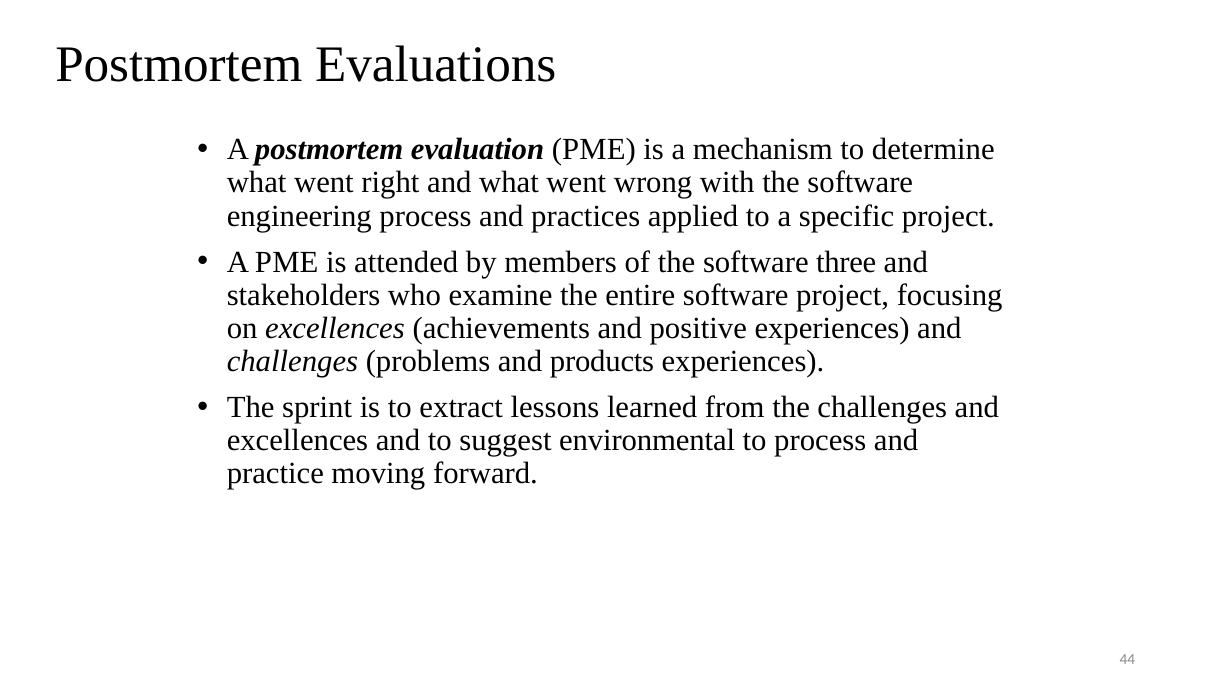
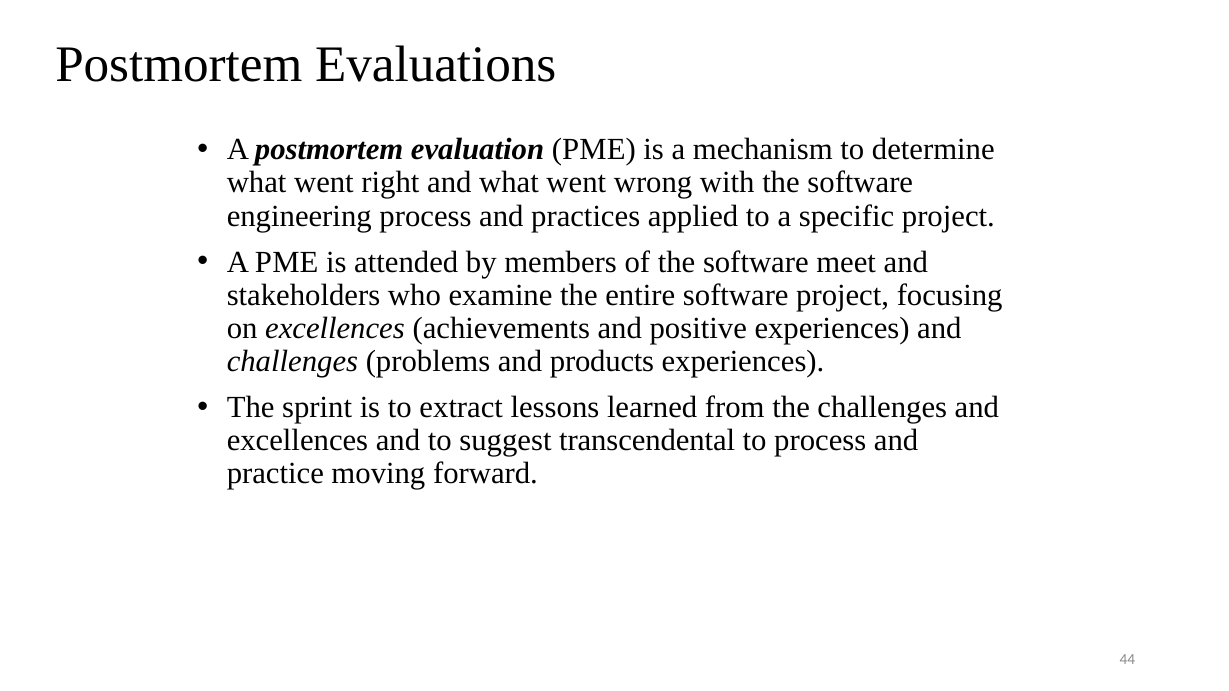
three: three -> meet
environmental: environmental -> transcendental
